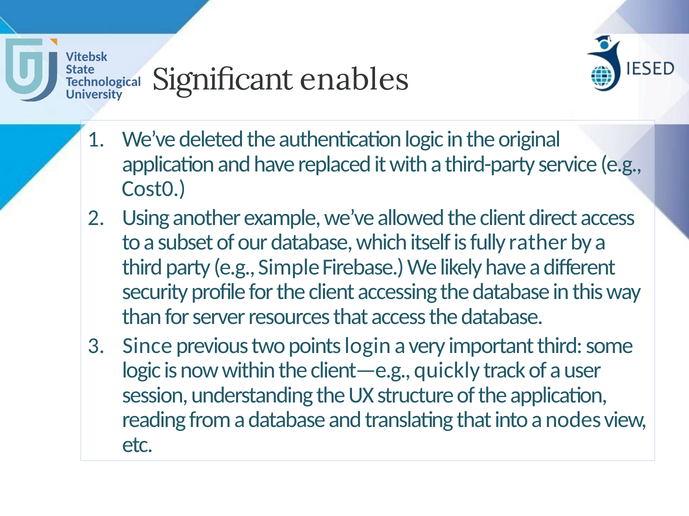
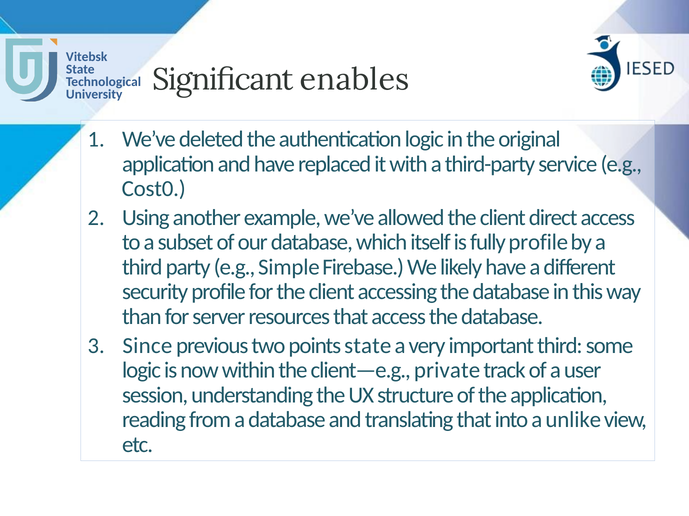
fully rather: rather -> profile
points login: login -> state
quickly: quickly -> private
nodes: nodes -> unlike
